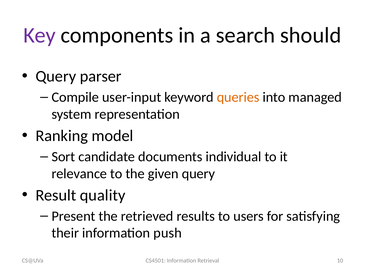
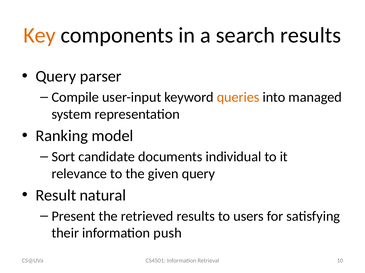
Key colour: purple -> orange
search should: should -> results
quality: quality -> natural
